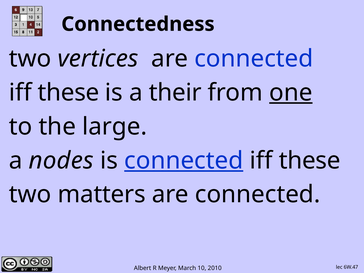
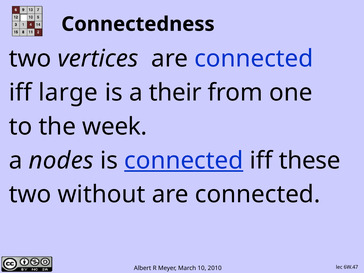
these at (68, 93): these -> large
one underline: present -> none
large: large -> week
matters: matters -> without
